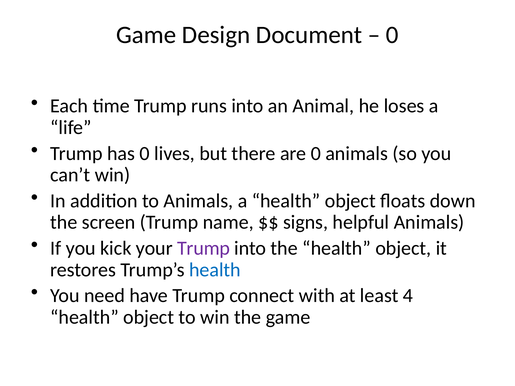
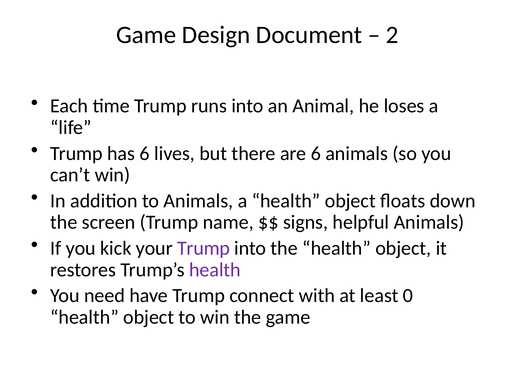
0 at (392, 35): 0 -> 2
has 0: 0 -> 6
are 0: 0 -> 6
health at (215, 270) colour: blue -> purple
4: 4 -> 0
